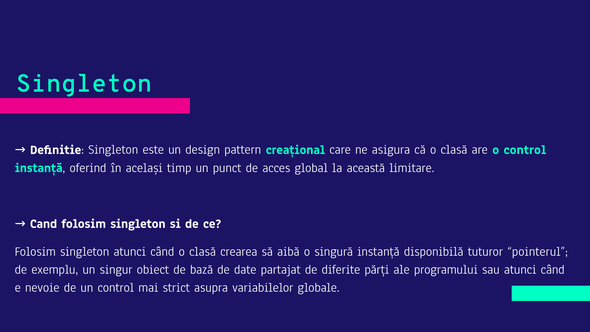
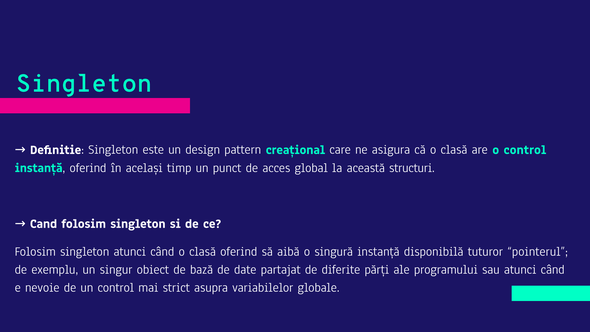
limitare: limitare -> structuri
clasă crearea: crearea -> oferind
